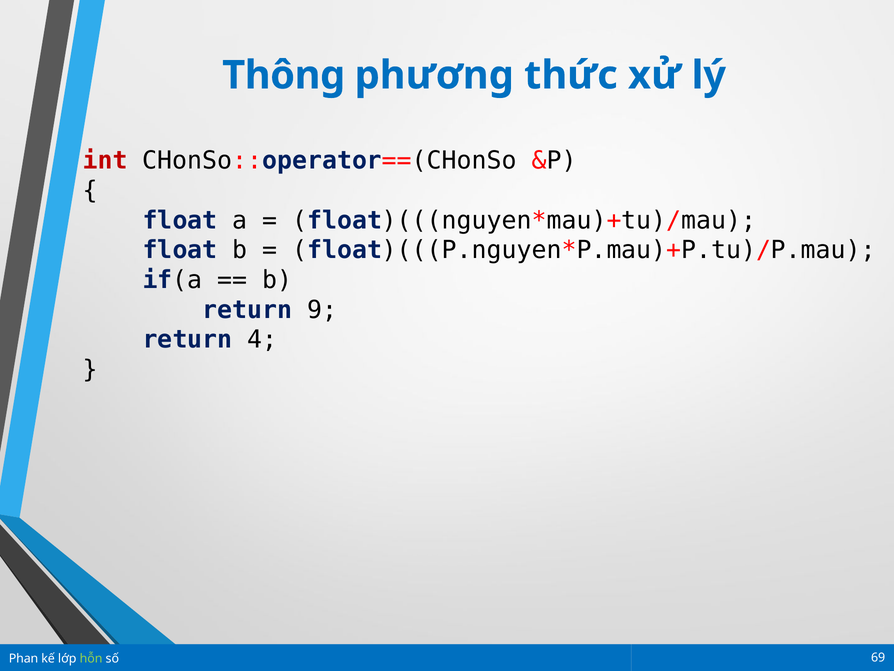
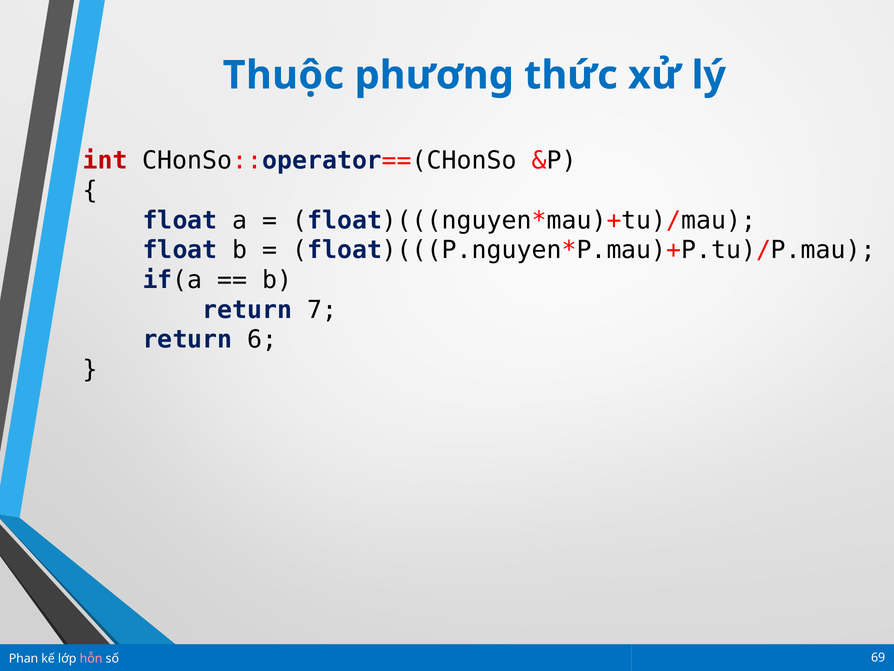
Thông: Thông -> Thuộc
9: 9 -> 7
4: 4 -> 6
hỗn colour: light green -> pink
